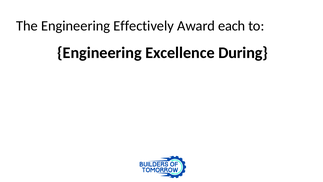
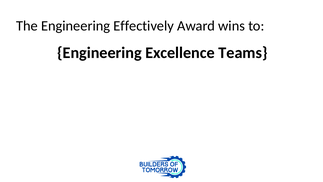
each: each -> wins
During: During -> Teams
